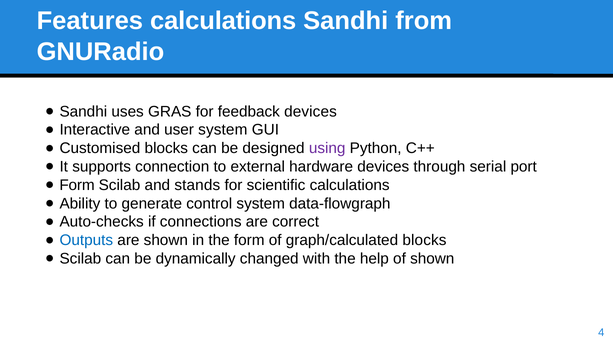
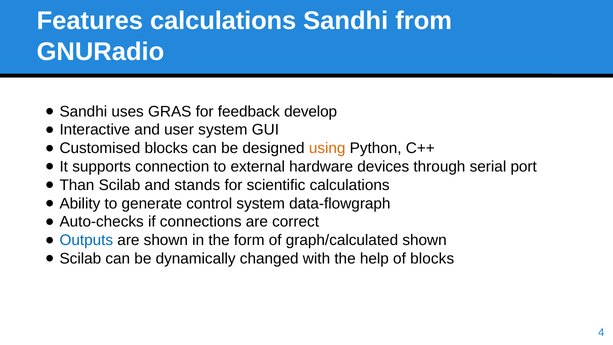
feedback devices: devices -> develop
using colour: purple -> orange
Form at (77, 185): Form -> Than
graph/calculated blocks: blocks -> shown
of shown: shown -> blocks
